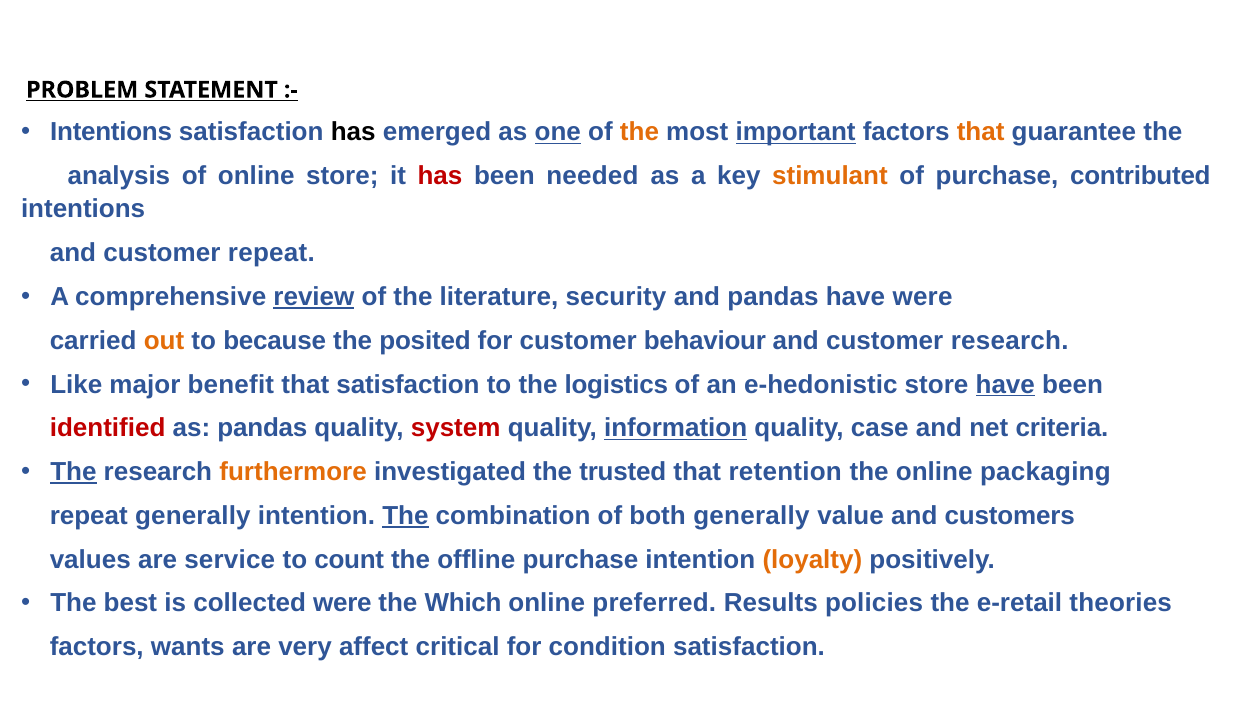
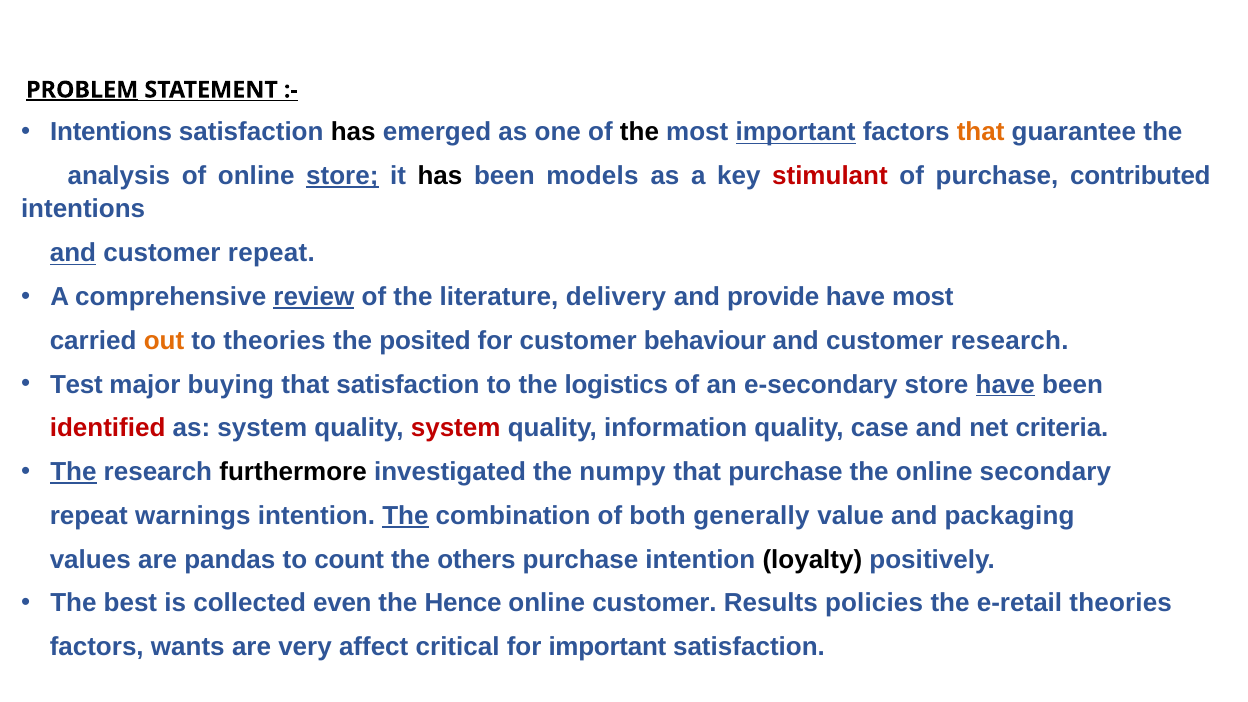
PROBLEM underline: none -> present
one underline: present -> none
the at (639, 132) colour: orange -> black
store at (342, 176) underline: none -> present
has at (440, 176) colour: red -> black
needed: needed -> models
stimulant colour: orange -> red
and at (73, 253) underline: none -> present
security: security -> delivery
and pandas: pandas -> provide
have were: were -> most
to because: because -> theories
Like: Like -> Test
benefit: benefit -> buying
e-hedonistic: e-hedonistic -> e-secondary
as pandas: pandas -> system
information underline: present -> none
furthermore colour: orange -> black
trusted: trusted -> numpy
that retention: retention -> purchase
packaging: packaging -> secondary
repeat generally: generally -> warnings
customers: customers -> packaging
service: service -> pandas
offline: offline -> others
loyalty colour: orange -> black
collected were: were -> even
Which: Which -> Hence
online preferred: preferred -> customer
for condition: condition -> important
